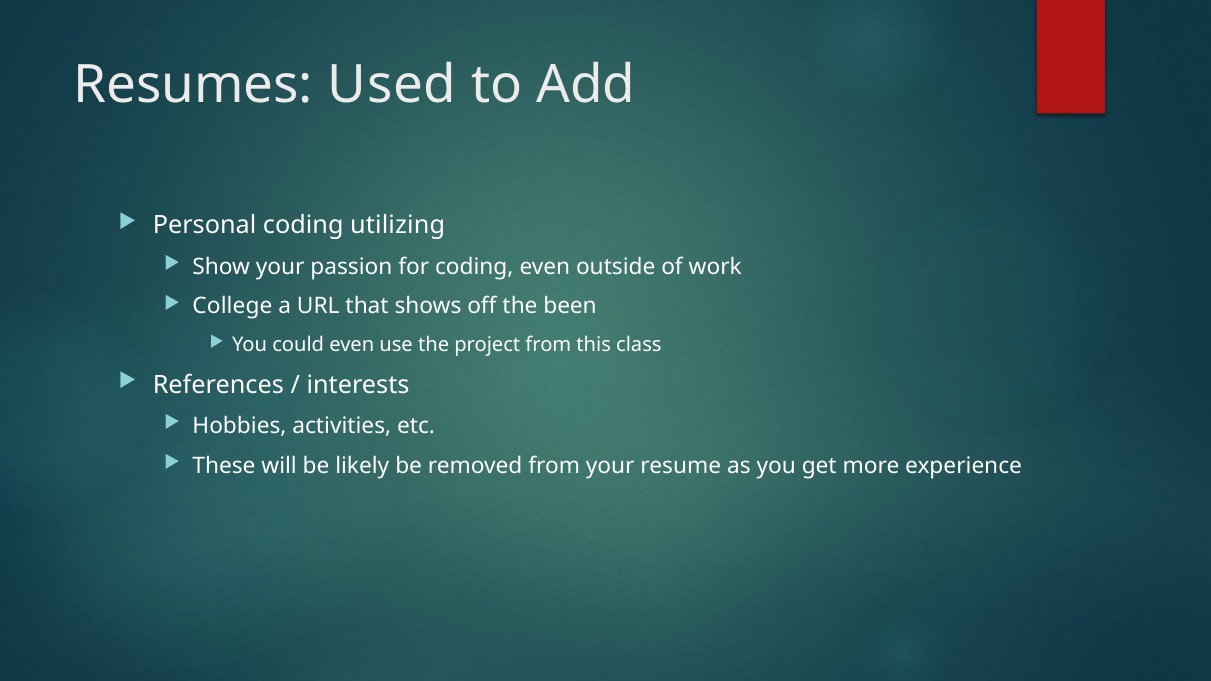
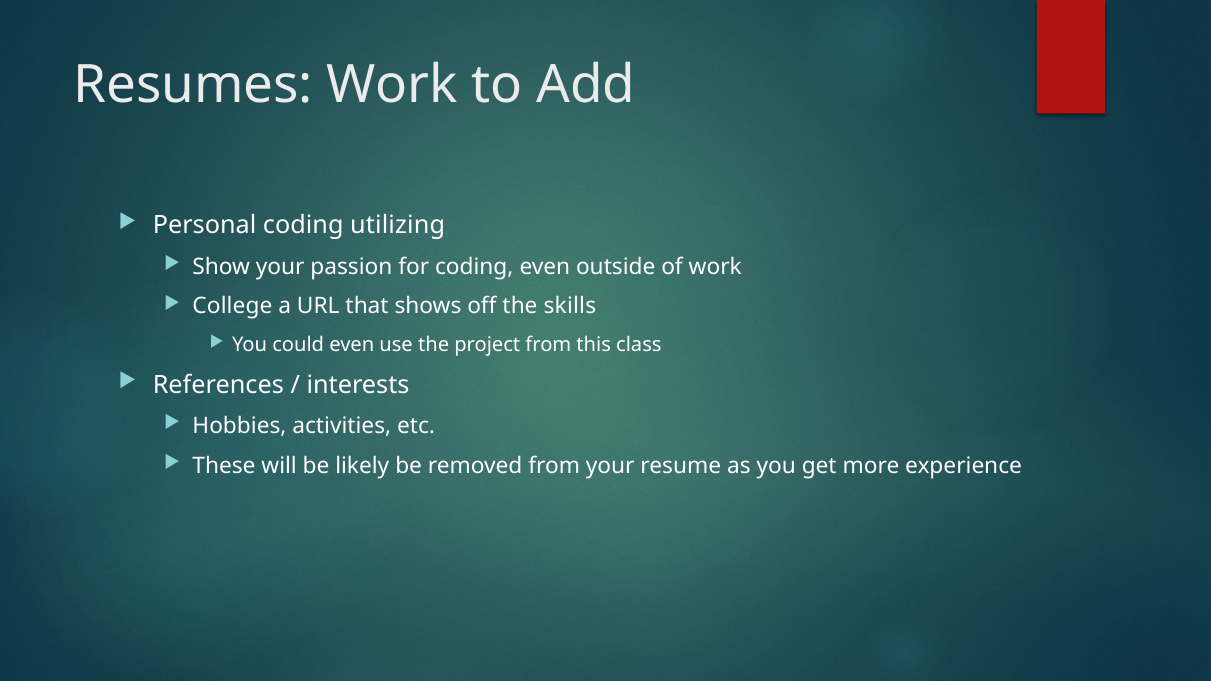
Resumes Used: Used -> Work
been: been -> skills
